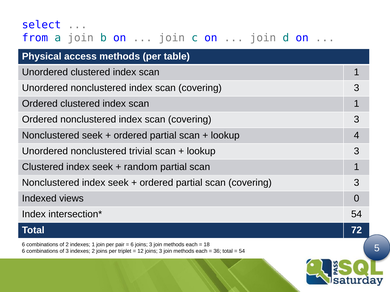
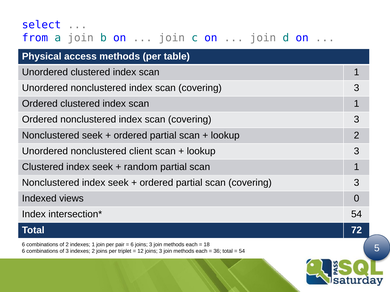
lookup 4: 4 -> 2
trivial: trivial -> client
